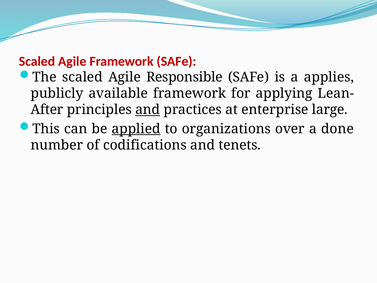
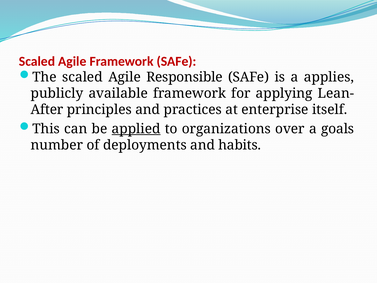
and at (148, 110) underline: present -> none
large: large -> itself
done: done -> goals
codifications: codifications -> deployments
tenets: tenets -> habits
